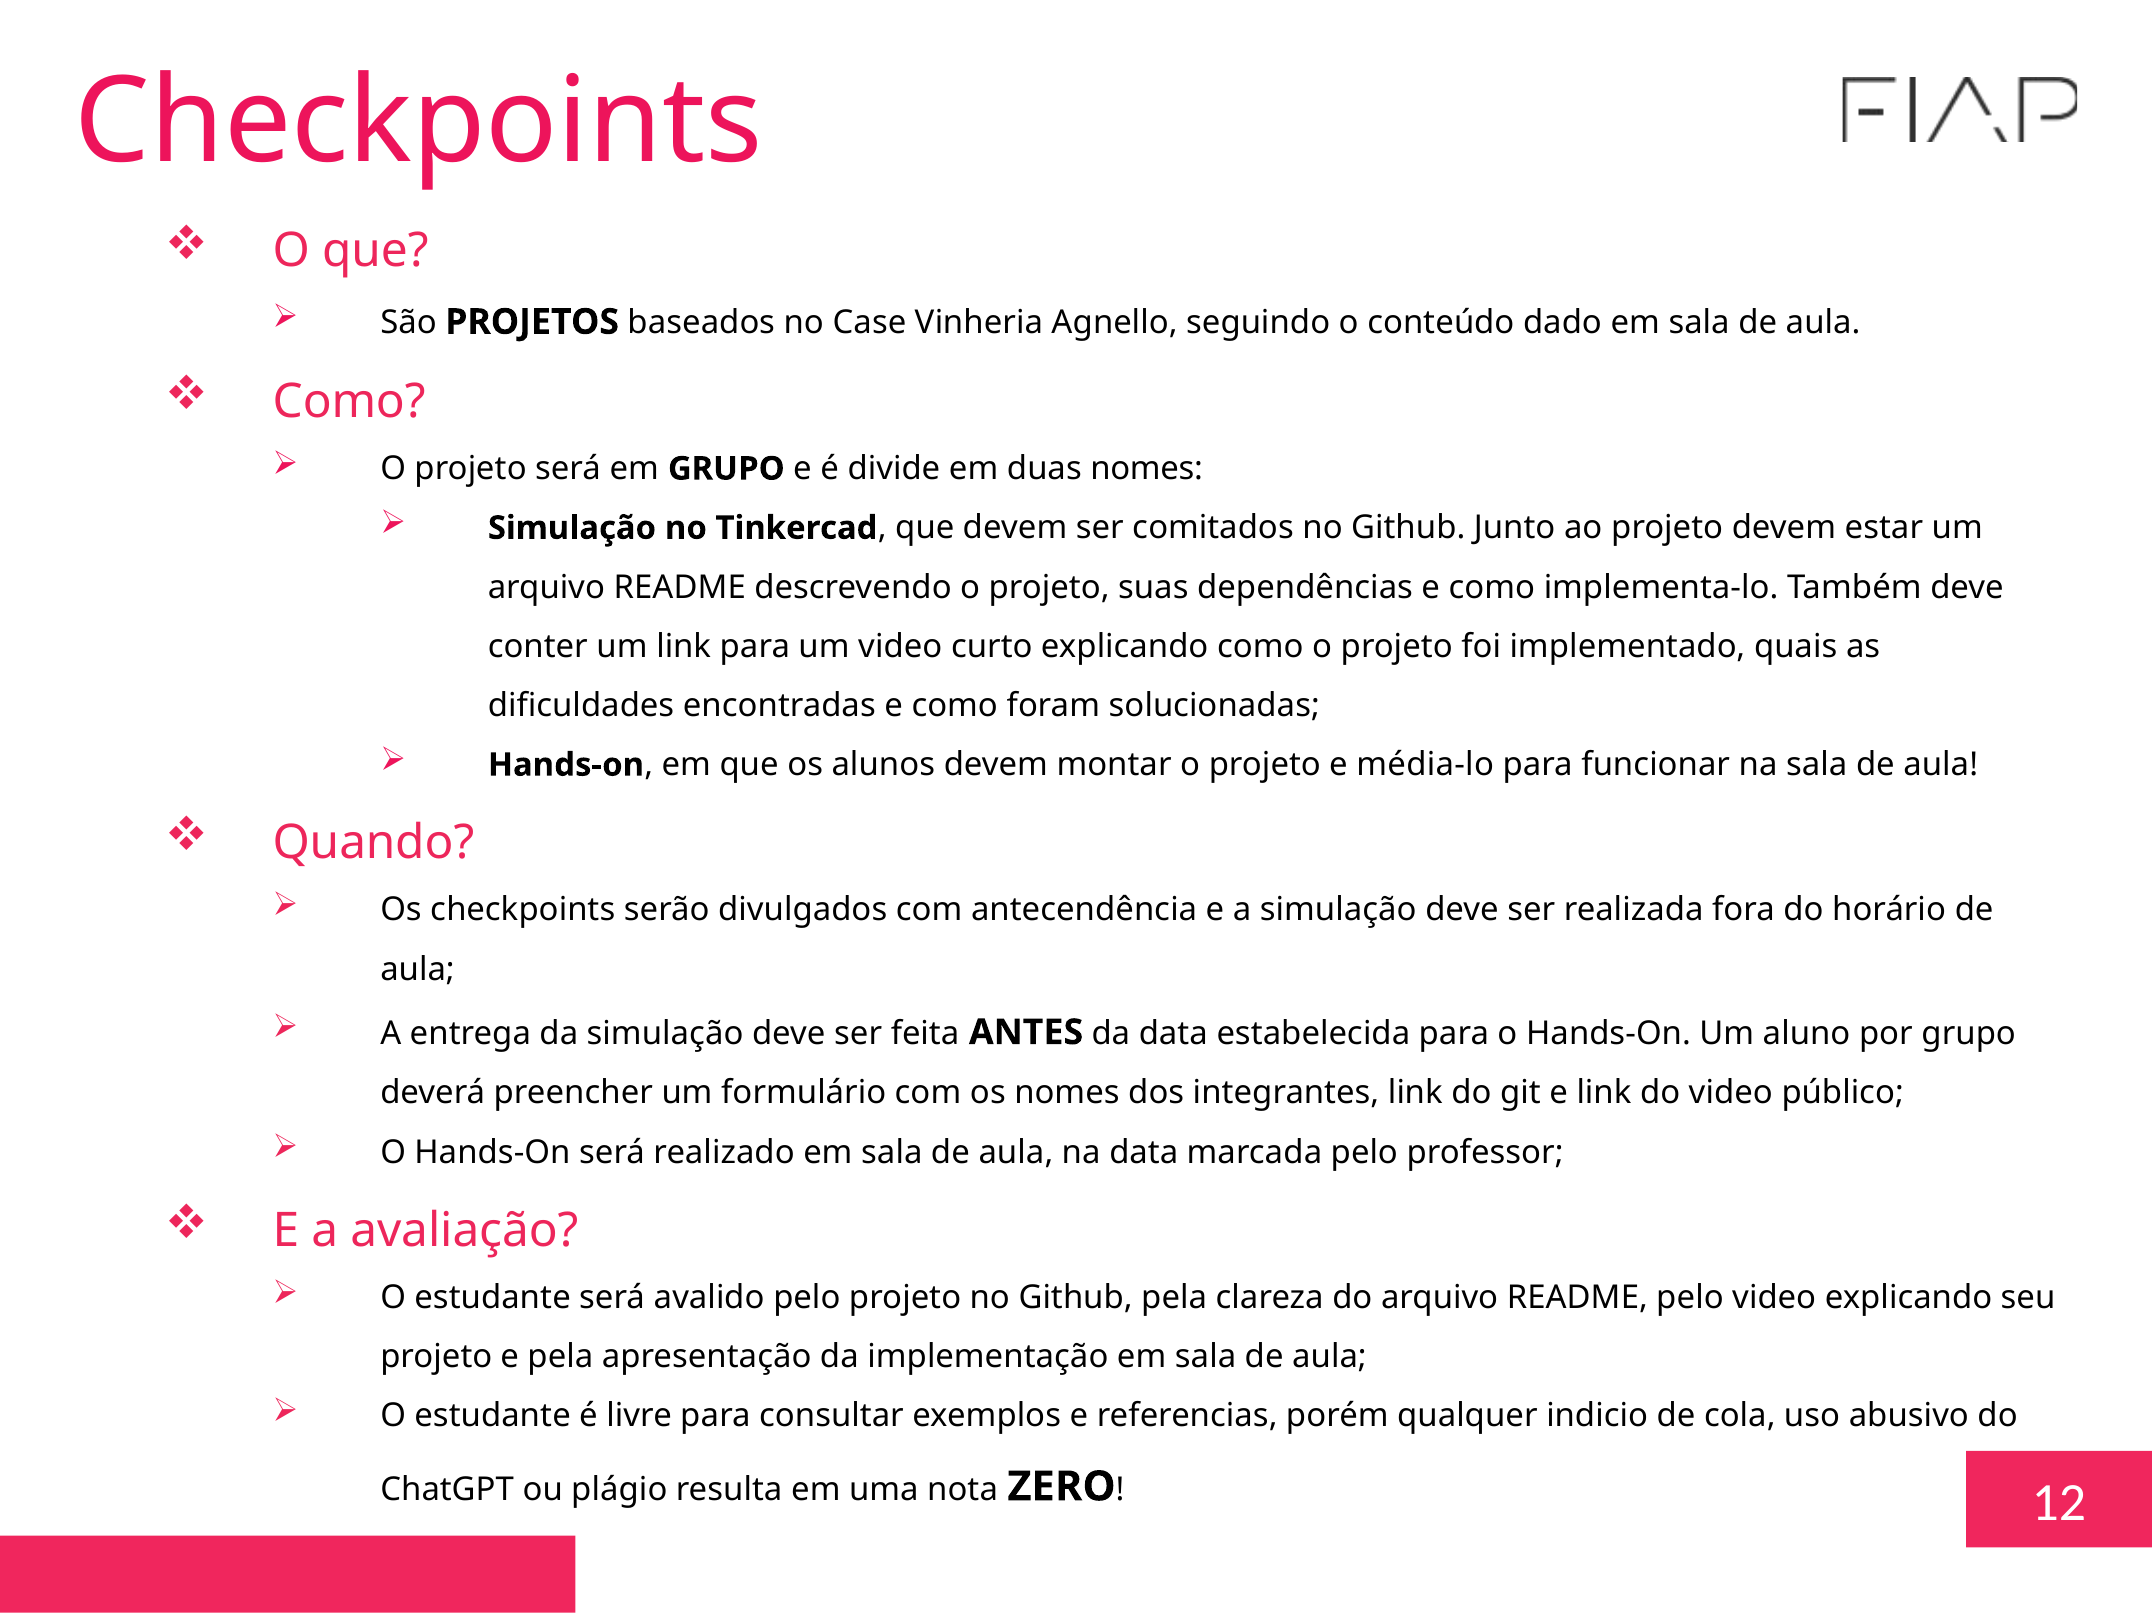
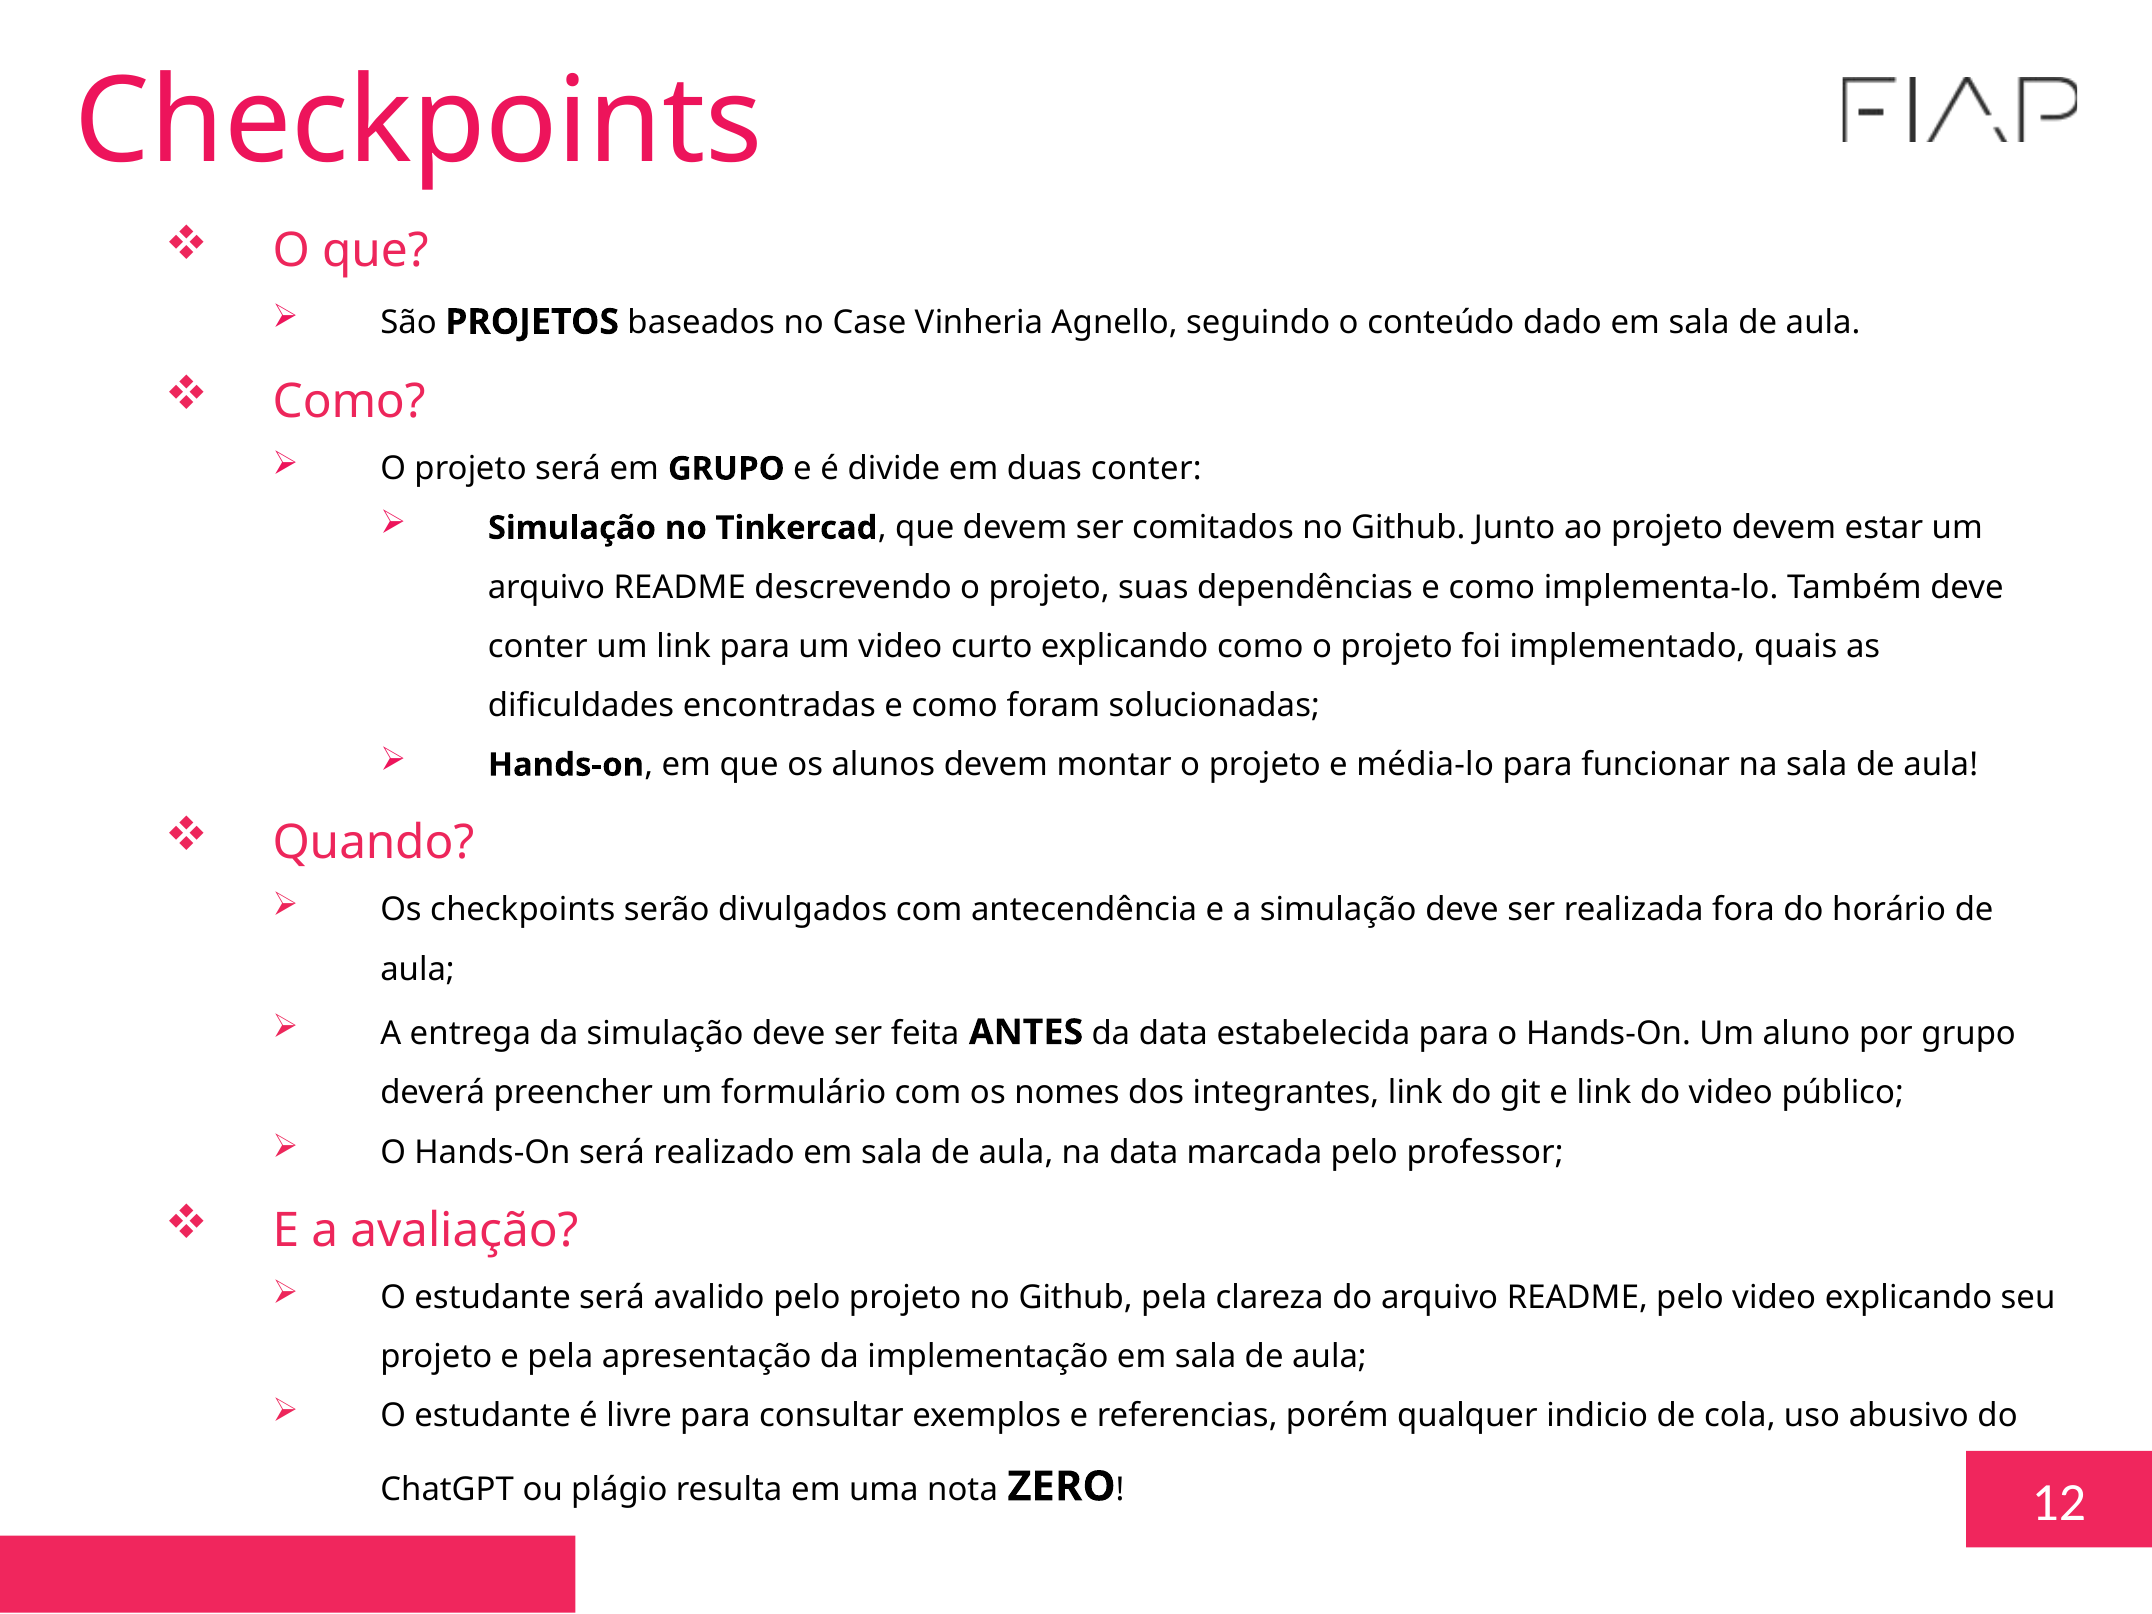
duas nomes: nomes -> conter
